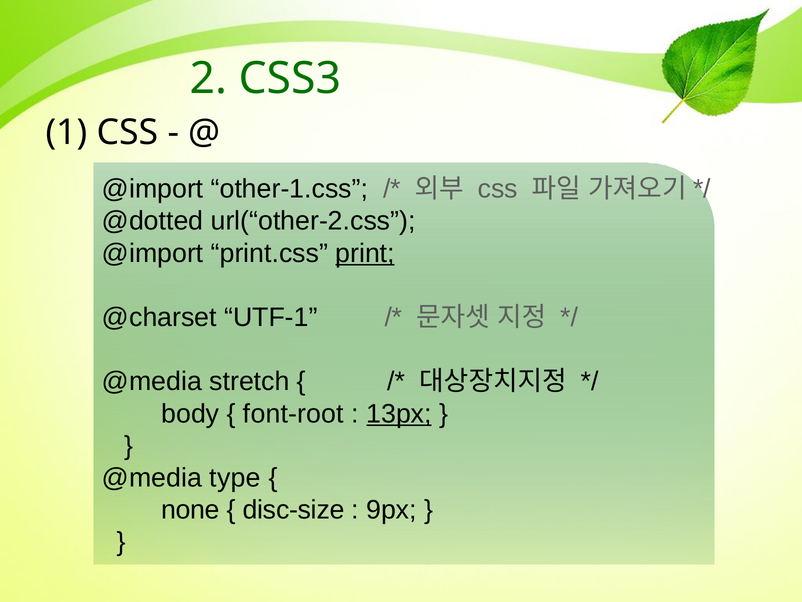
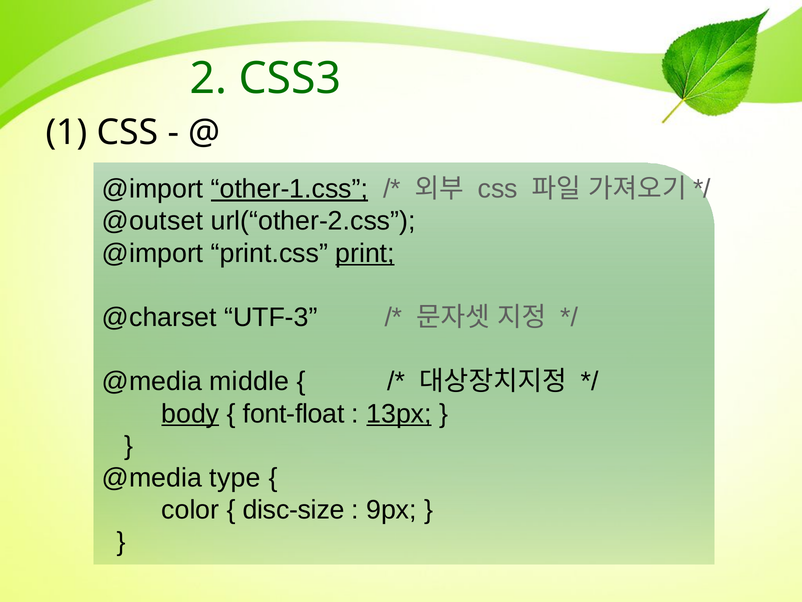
other-1.css underline: none -> present
@dotted: @dotted -> @outset
UTF-1: UTF-1 -> UTF-3
stretch: stretch -> middle
body underline: none -> present
font-root: font-root -> font-float
none: none -> color
